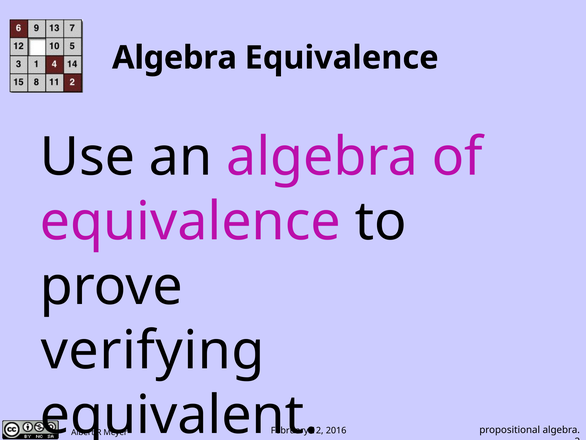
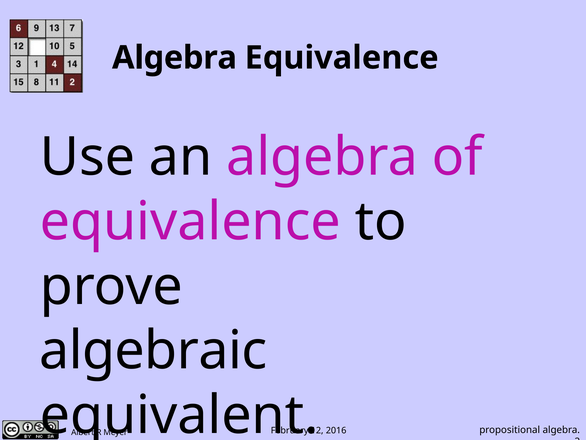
verifying: verifying -> algebraic
